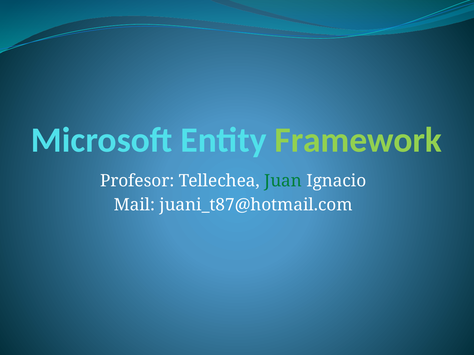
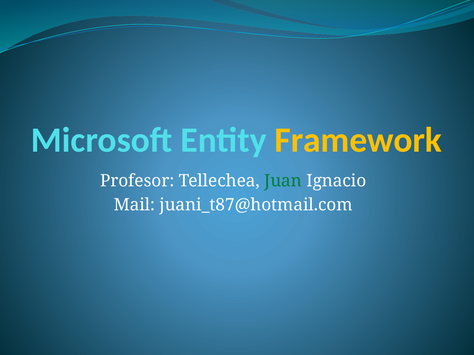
Framework colour: light green -> yellow
